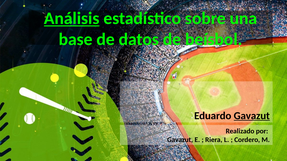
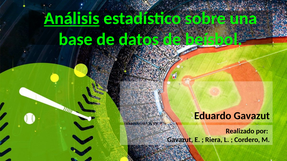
Gavazut at (252, 116) underline: present -> none
